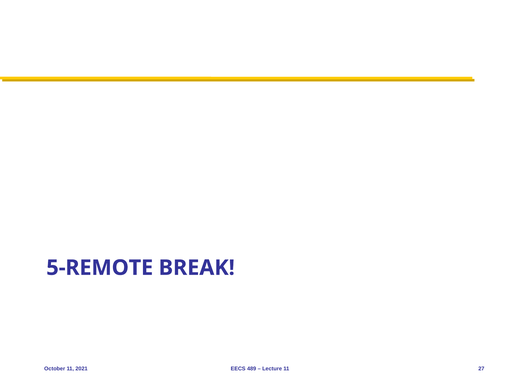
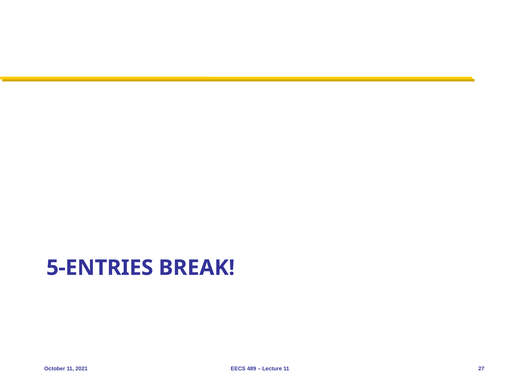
5-REMOTE: 5-REMOTE -> 5-ENTRIES
